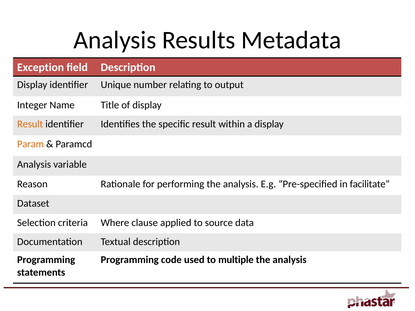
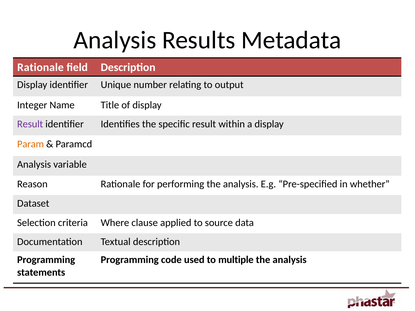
Exception at (41, 67): Exception -> Rationale
Result at (30, 124) colour: orange -> purple
facilitate: facilitate -> whether
